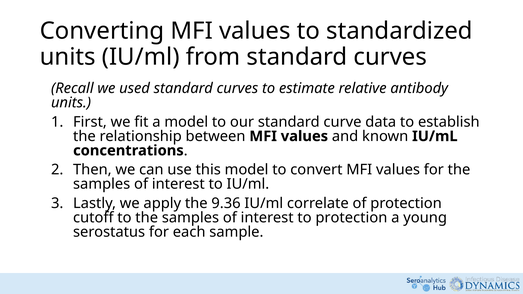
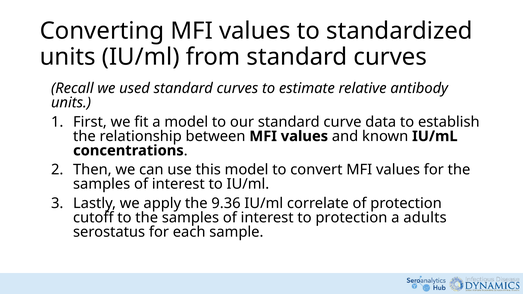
young: young -> adults
